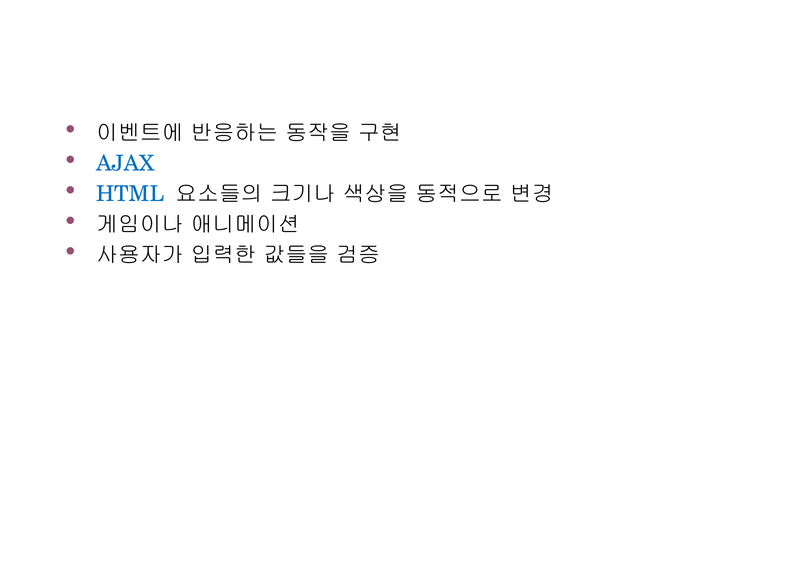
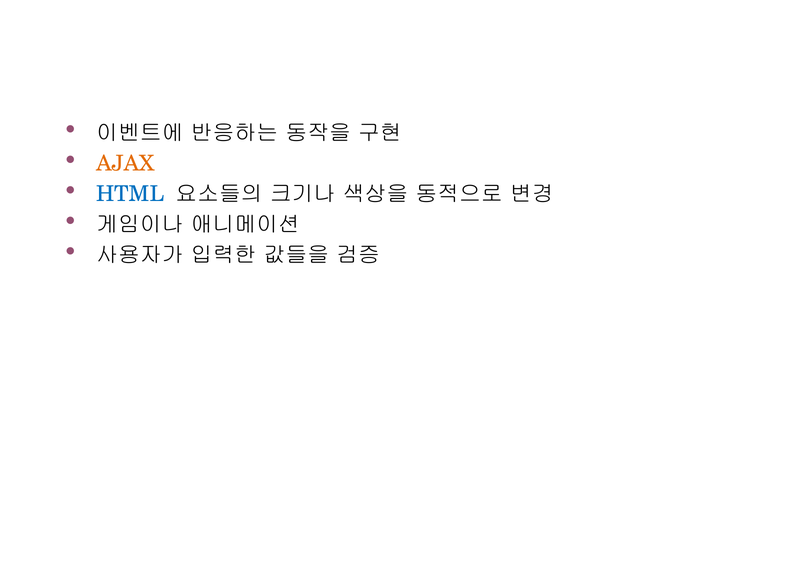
AJAX colour: blue -> orange
